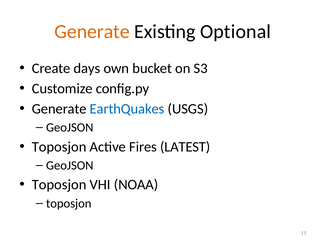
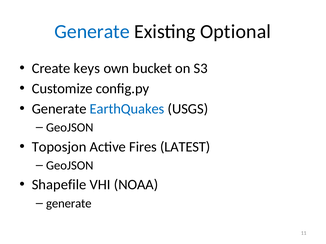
Generate at (92, 32) colour: orange -> blue
days: days -> keys
Toposjon at (59, 185): Toposjon -> Shapefile
toposjon at (69, 204): toposjon -> generate
